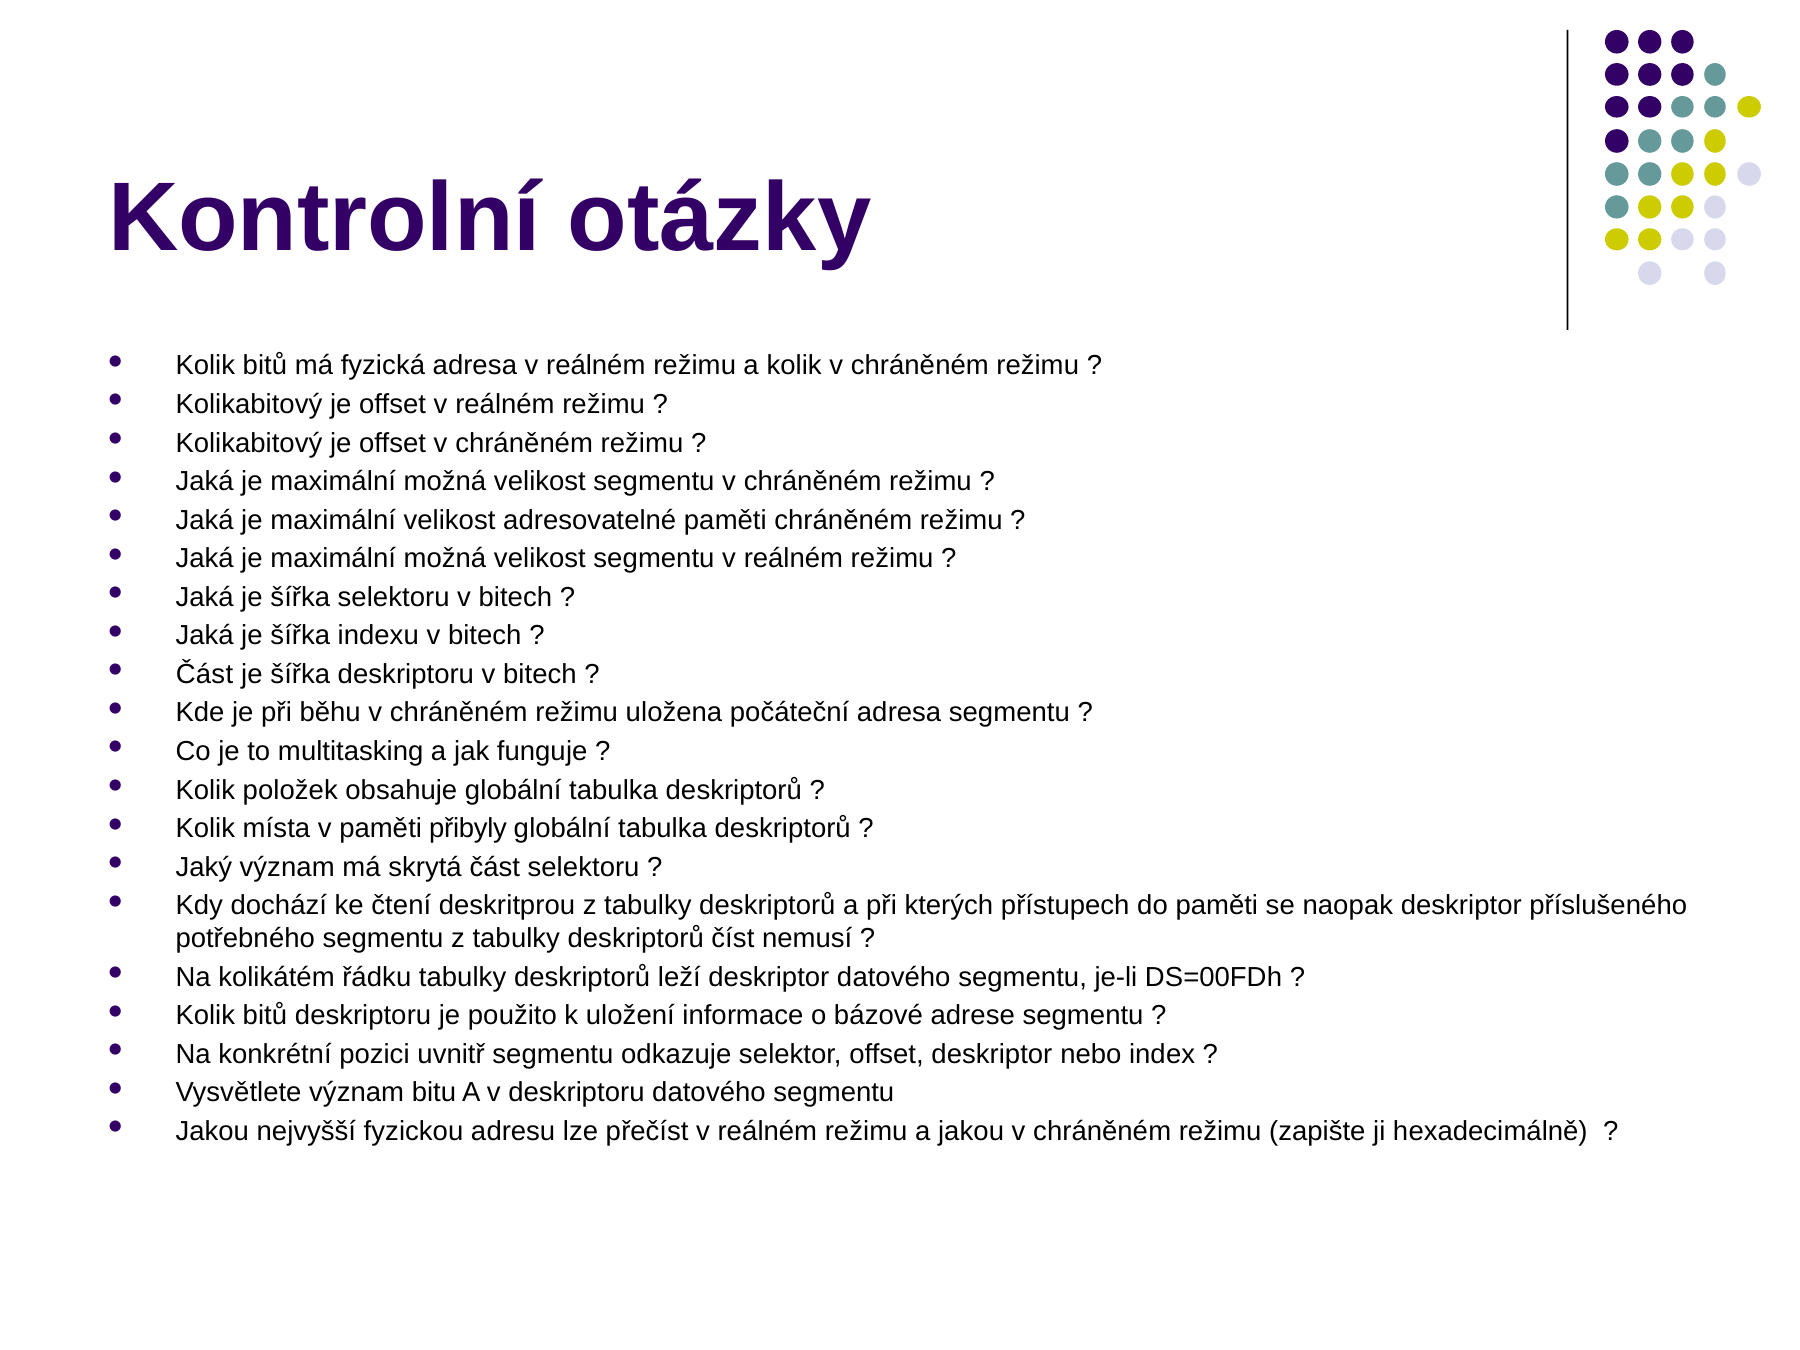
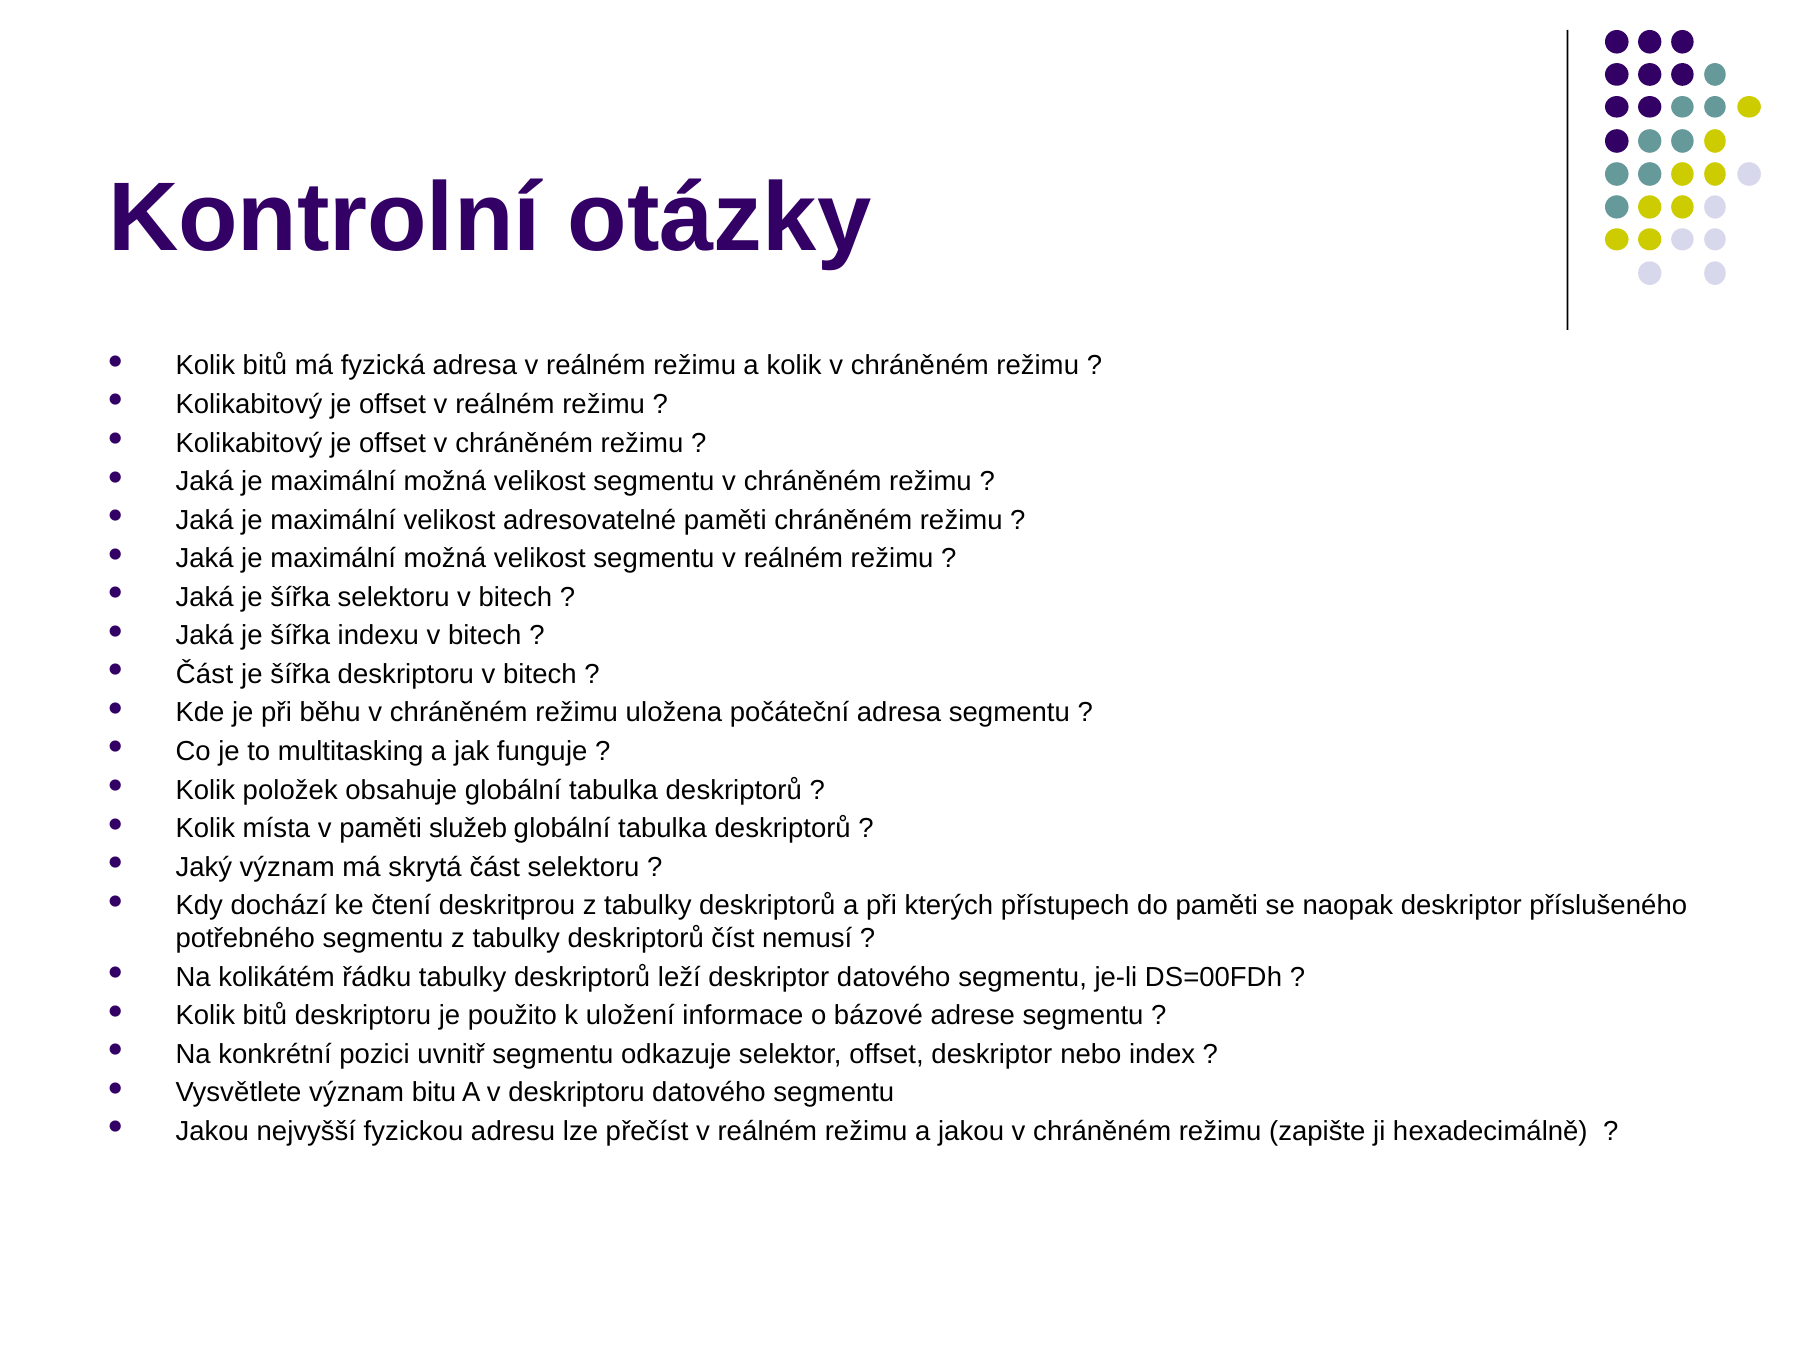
přibyly: přibyly -> služeb
